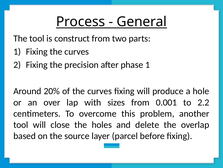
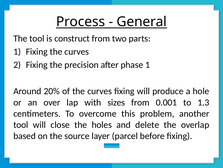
2.2: 2.2 -> 1.3
